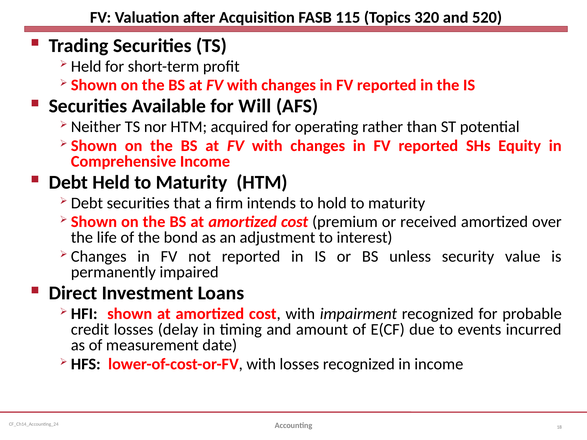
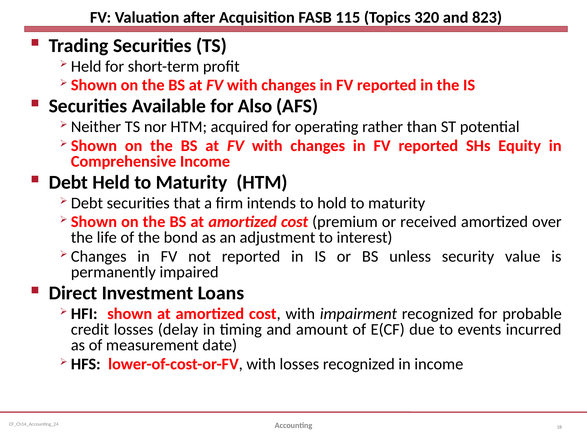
520: 520 -> 823
Will: Will -> Also
